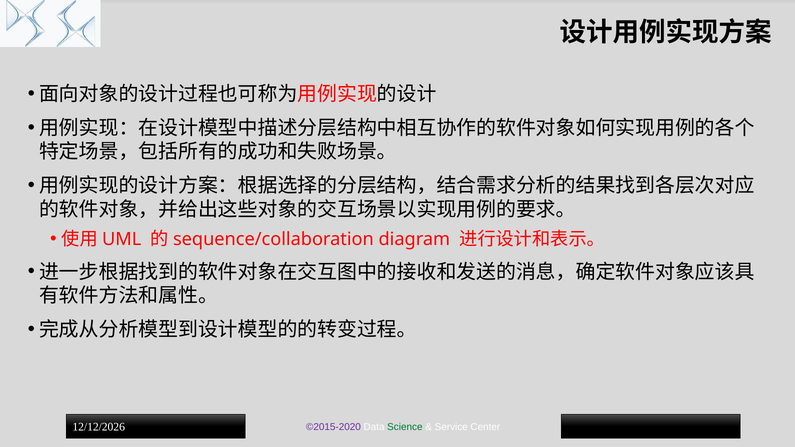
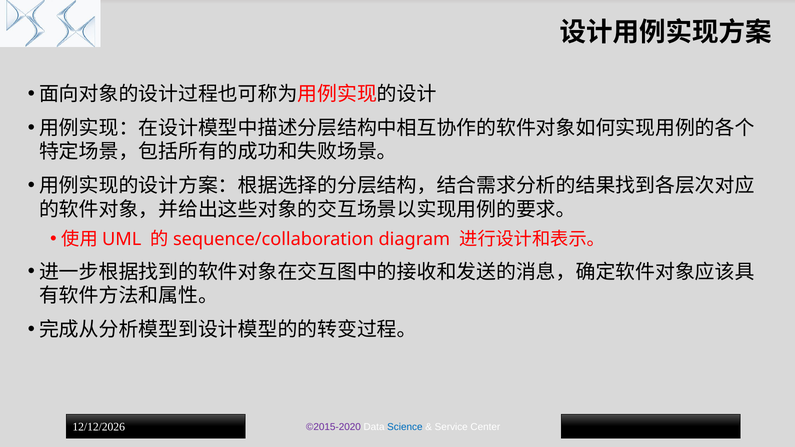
Science colour: green -> blue
